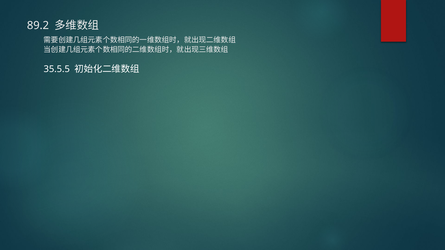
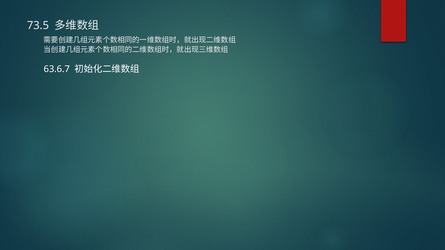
89.2: 89.2 -> 73.5
35.5.5: 35.5.5 -> 63.6.7
